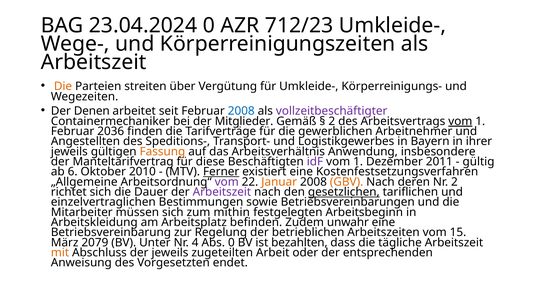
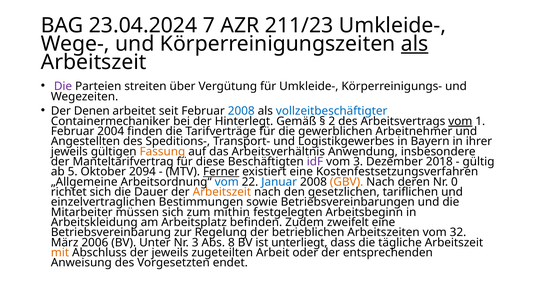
23.04.2024 0: 0 -> 7
712/23: 712/23 -> 211/23
als at (415, 44) underline: none -> present
Die at (63, 86) colour: orange -> purple
vollzeitbeschäftigter colour: purple -> blue
Mitglieder: Mitglieder -> Hinterlegt
2036: 2036 -> 2004
1 at (358, 162): 1 -> 3
2011: 2011 -> 2018
6: 6 -> 5
2010: 2010 -> 2094
vom at (227, 182) colour: purple -> blue
Januar colour: orange -> blue
Nr 2: 2 -> 0
Arbeitszeit at (222, 192) colour: purple -> orange
gesetzlichen underline: present -> none
unwahr: unwahr -> zweifelt
15: 15 -> 32
2079: 2079 -> 2006
Nr 4: 4 -> 3
Abs 0: 0 -> 8
bezahlten: bezahlten -> unterliegt
